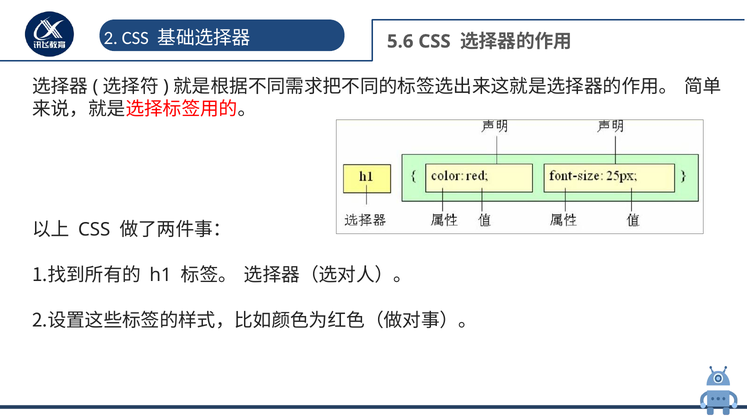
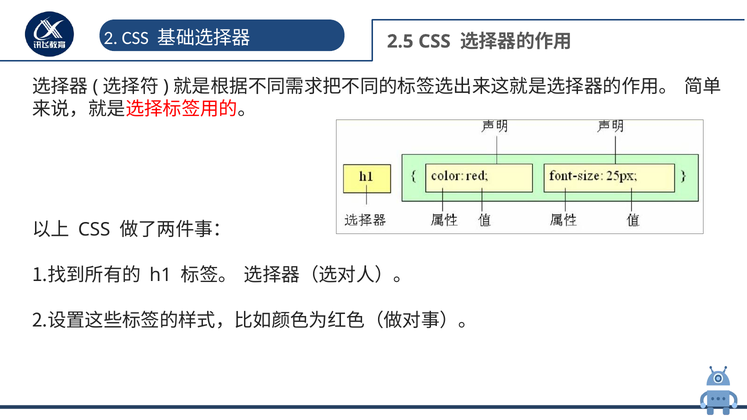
5.6: 5.6 -> 2.5
